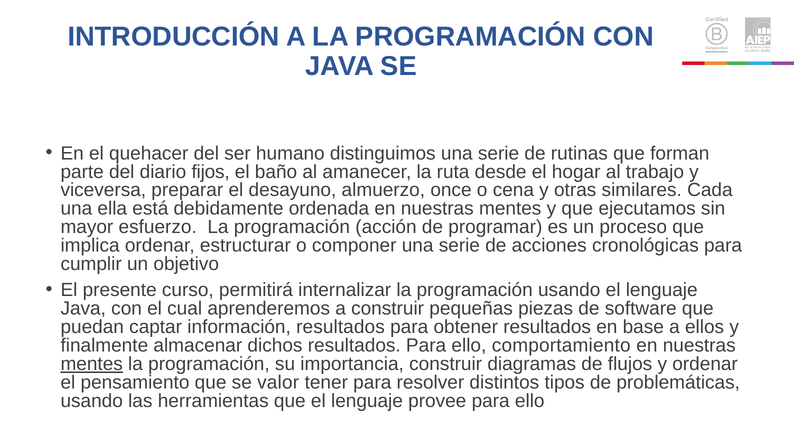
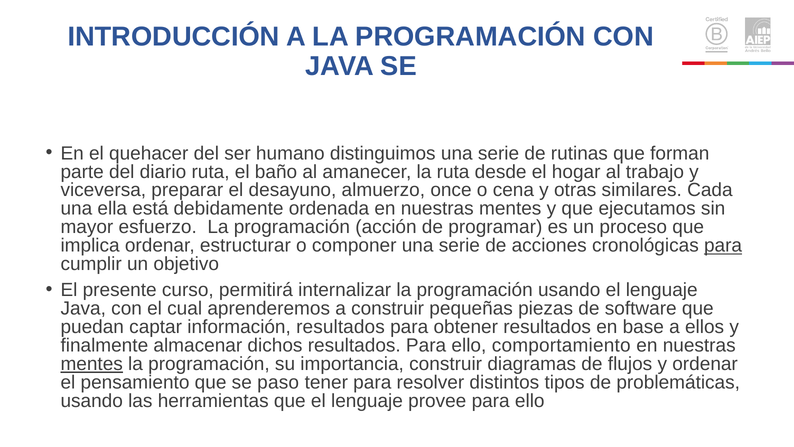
diario fijos: fijos -> ruta
para at (723, 245) underline: none -> present
valor: valor -> paso
